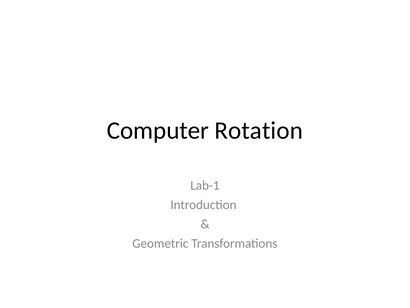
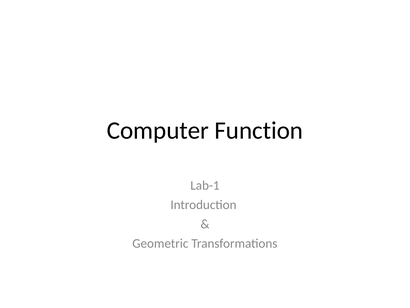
Rotation: Rotation -> Function
